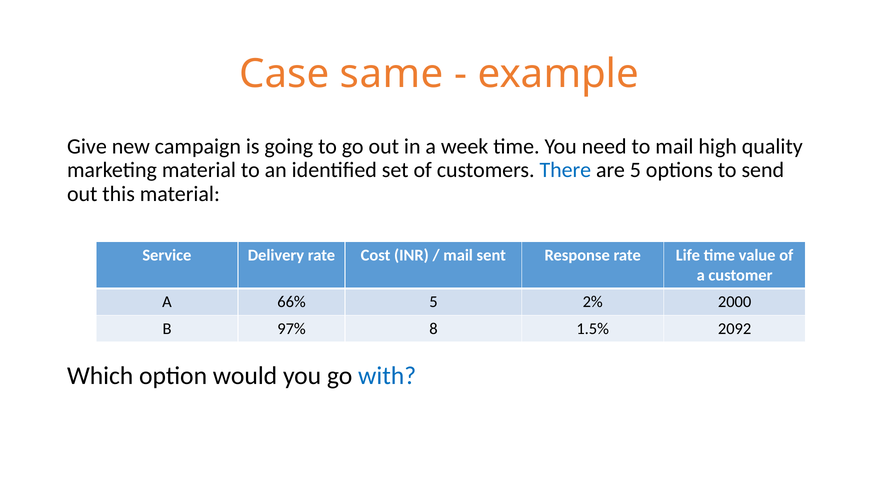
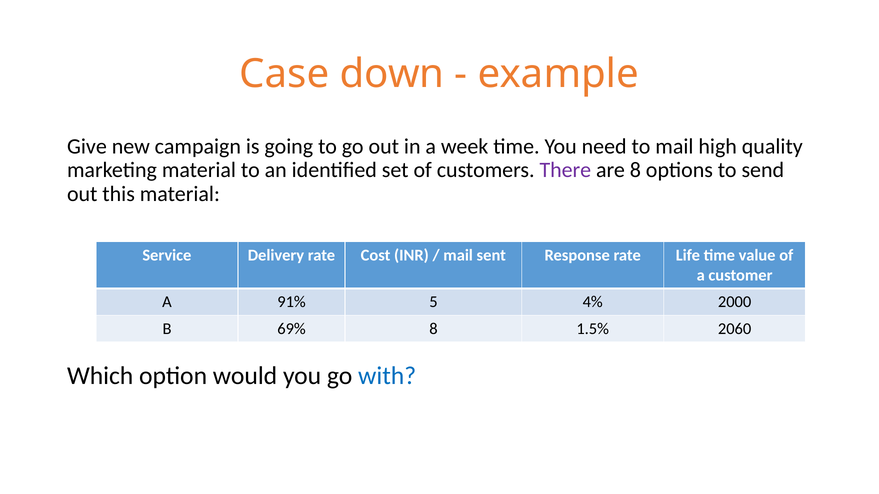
same: same -> down
There colour: blue -> purple
are 5: 5 -> 8
66%: 66% -> 91%
2%: 2% -> 4%
97%: 97% -> 69%
2092: 2092 -> 2060
